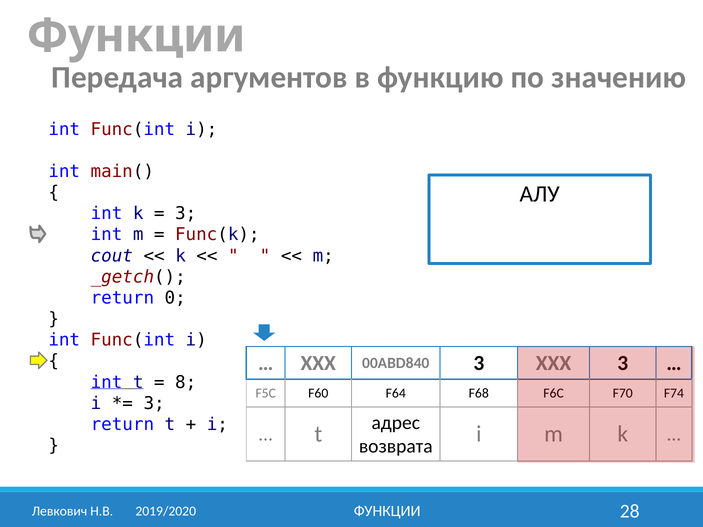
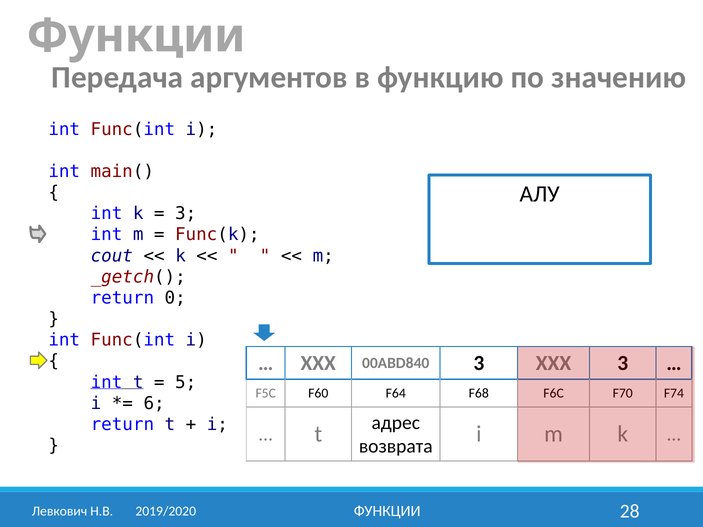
8: 8 -> 5
3 at (154, 404): 3 -> 6
